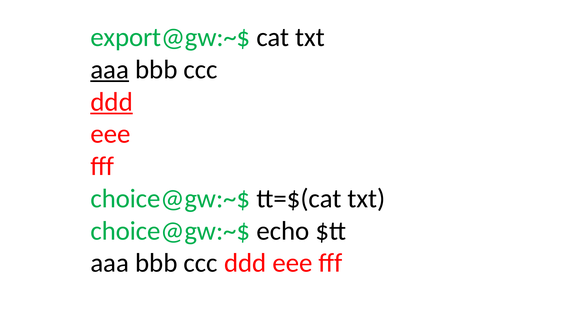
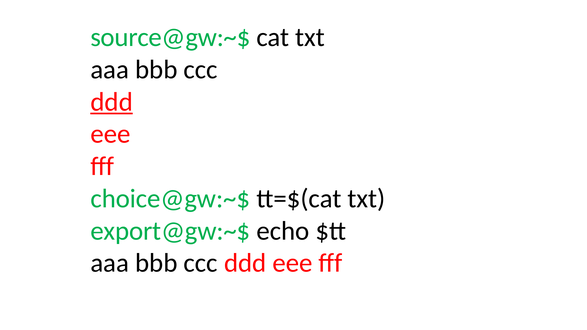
export@gw:~$: export@gw:~$ -> source@gw:~$
aaa at (110, 70) underline: present -> none
choice@gw:~$ at (170, 231): choice@gw:~$ -> export@gw:~$
